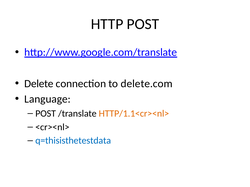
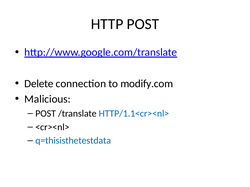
delete.com: delete.com -> modify.com
Language: Language -> Malicious
HTTP/1.1<cr><nl> colour: orange -> blue
